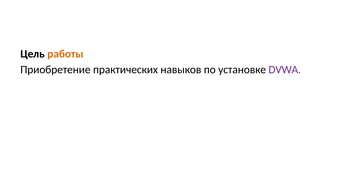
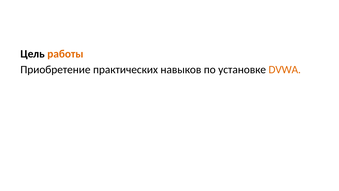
DVWA colour: purple -> orange
